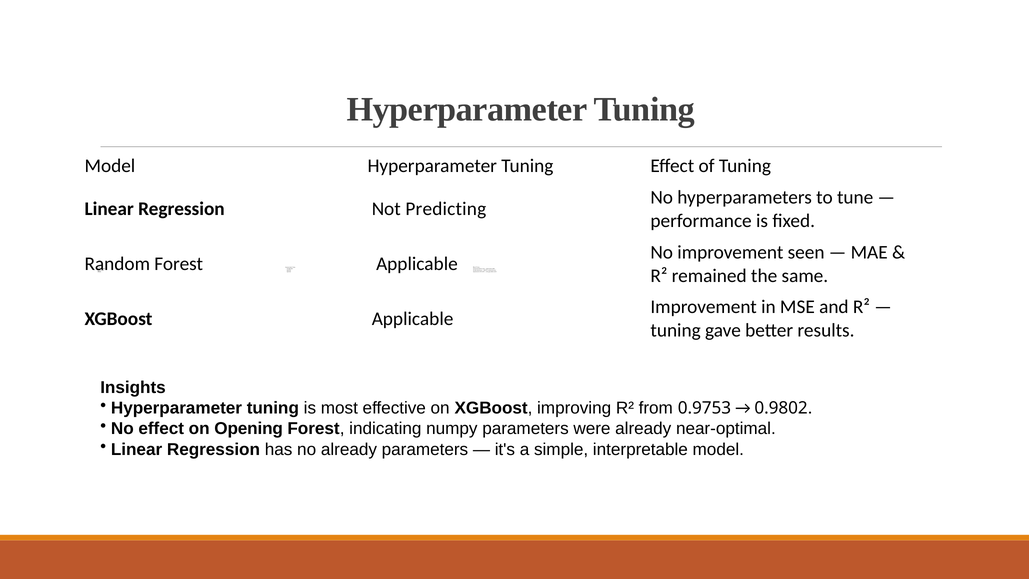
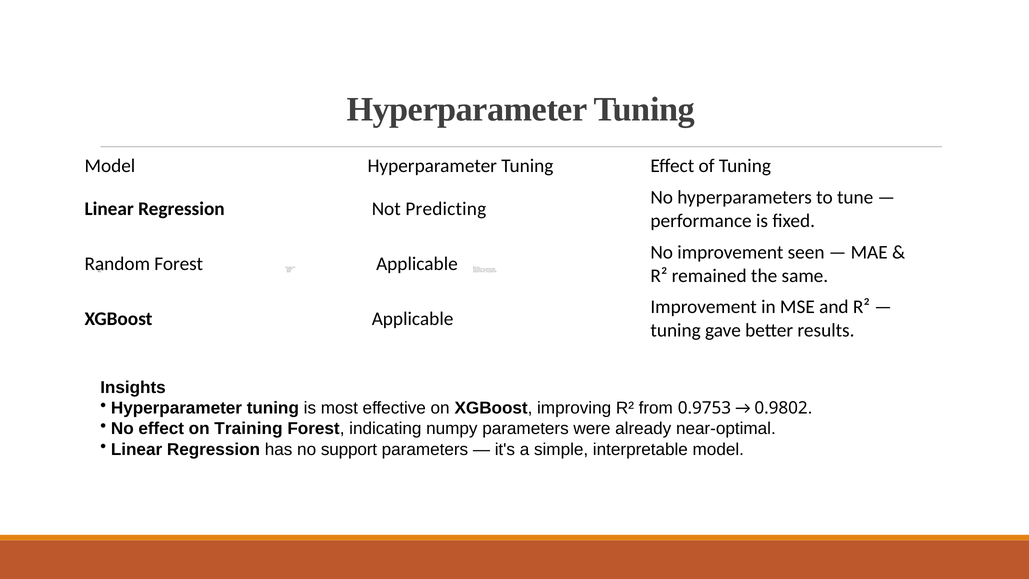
Opening: Opening -> Training
no already: already -> support
